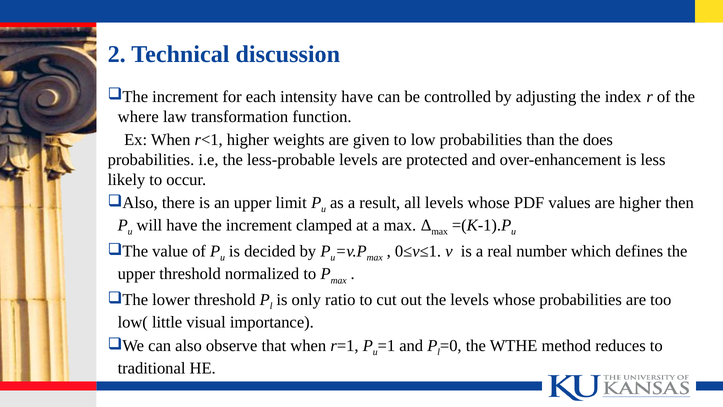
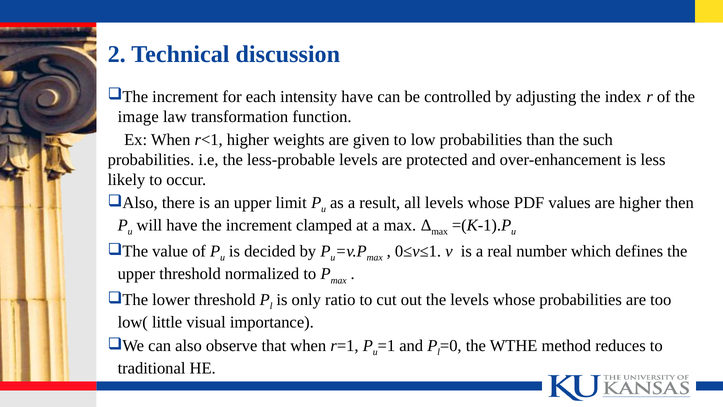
where: where -> image
does: does -> such
